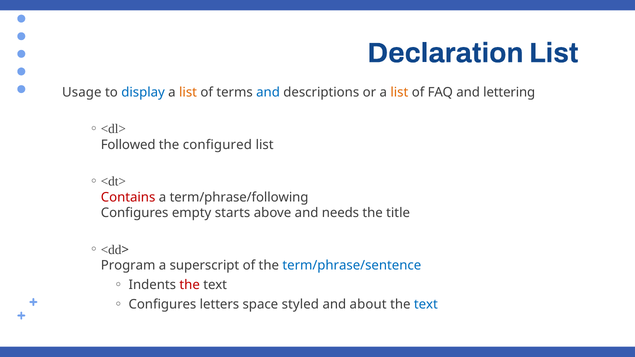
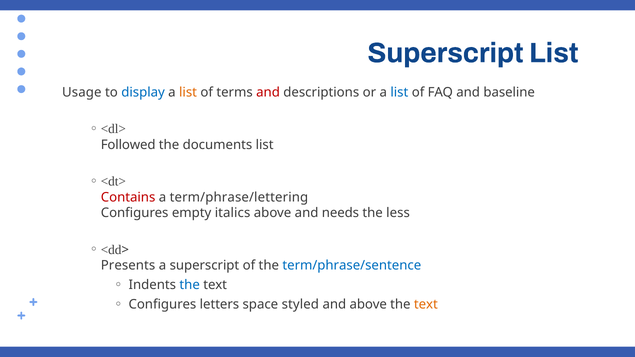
Declaration at (445, 53): Declaration -> Superscript
and at (268, 92) colour: blue -> red
list at (399, 92) colour: orange -> blue
lettering: lettering -> baseline
configured: configured -> documents
term/phrase/following: term/phrase/following -> term/phrase/lettering
starts: starts -> italics
title: title -> less
Program: Program -> Presents
the at (190, 285) colour: red -> blue
and about: about -> above
text at (426, 305) colour: blue -> orange
